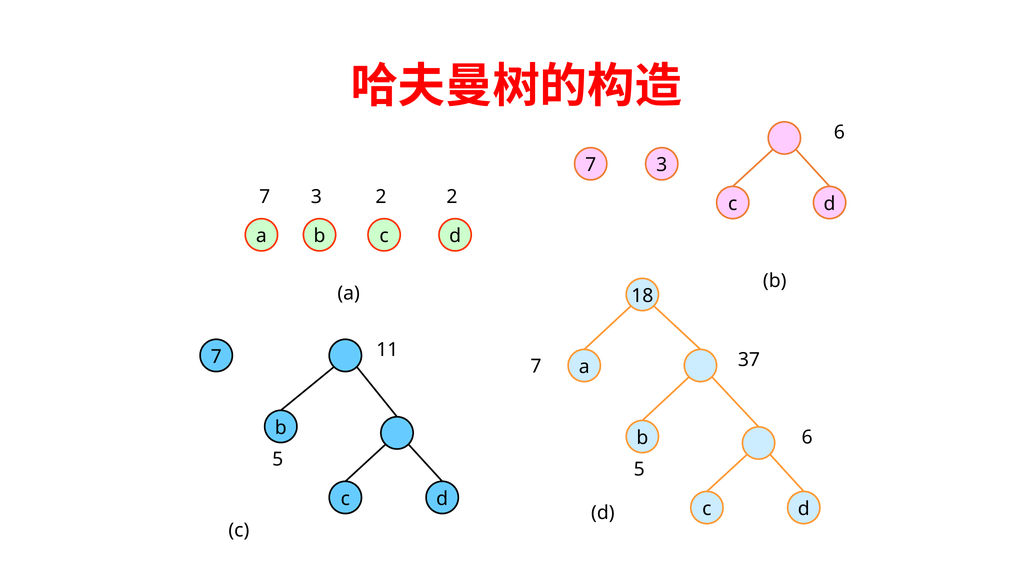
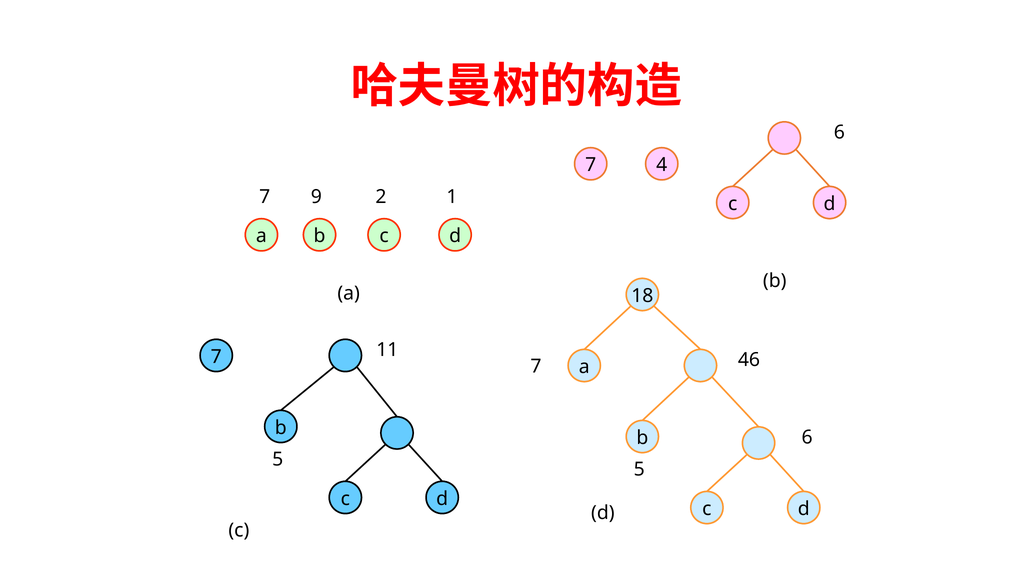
3 at (662, 165): 3 -> 4
3 at (316, 197): 3 -> 9
2 2: 2 -> 1
37: 37 -> 46
